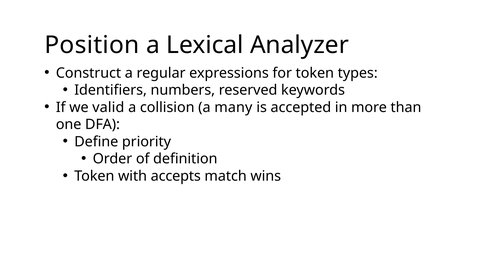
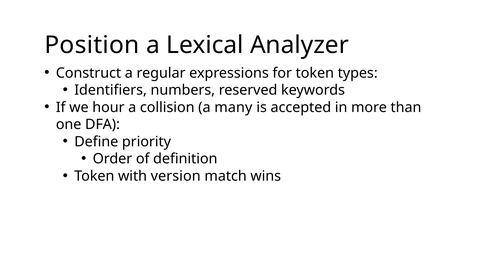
valid: valid -> hour
accepts: accepts -> version
